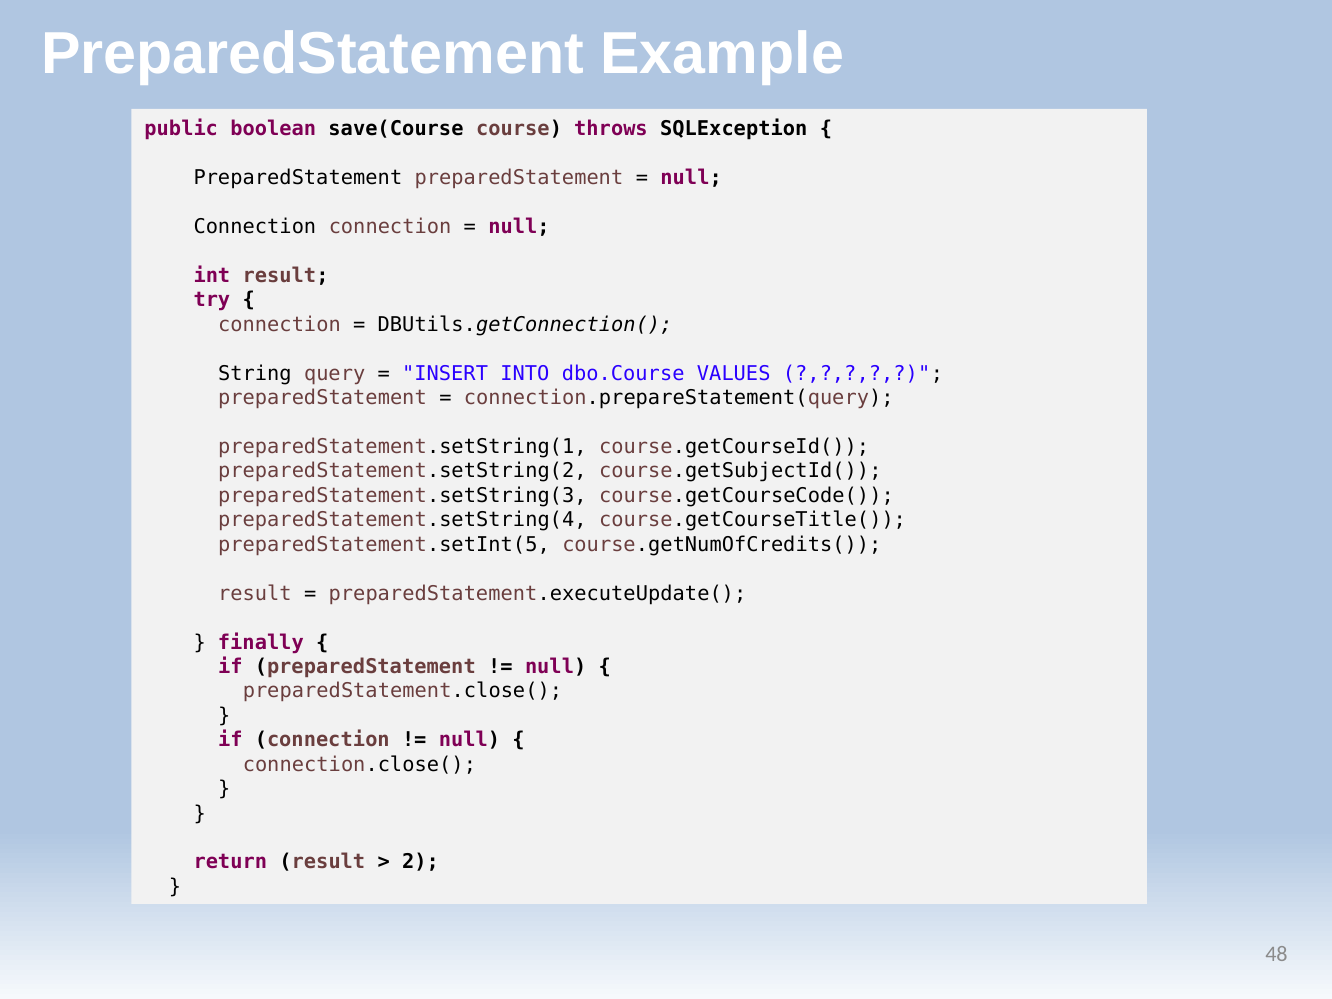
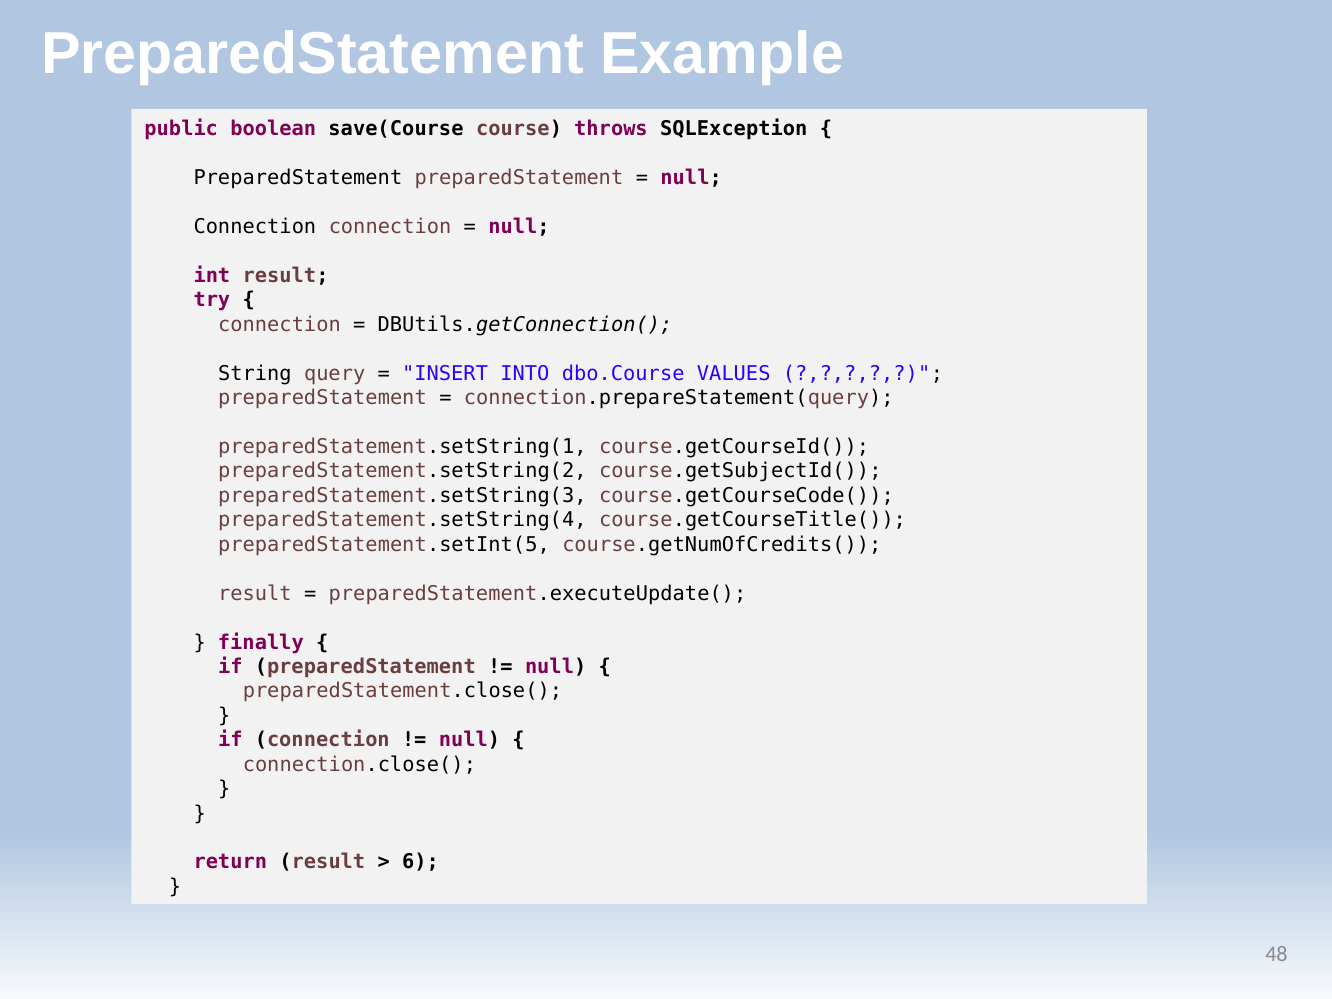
2: 2 -> 6
